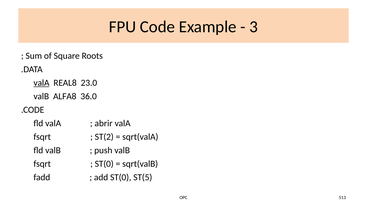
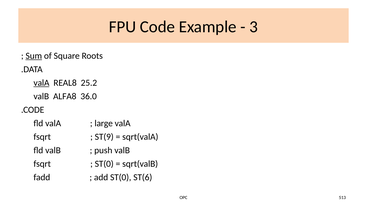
Sum underline: none -> present
23.0: 23.0 -> 25.2
abrir: abrir -> large
ST(2: ST(2 -> ST(9
ST(5: ST(5 -> ST(6
